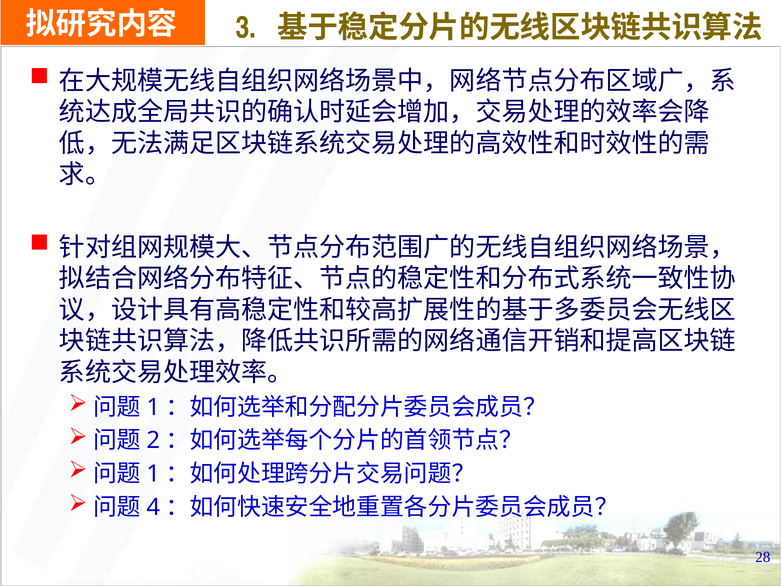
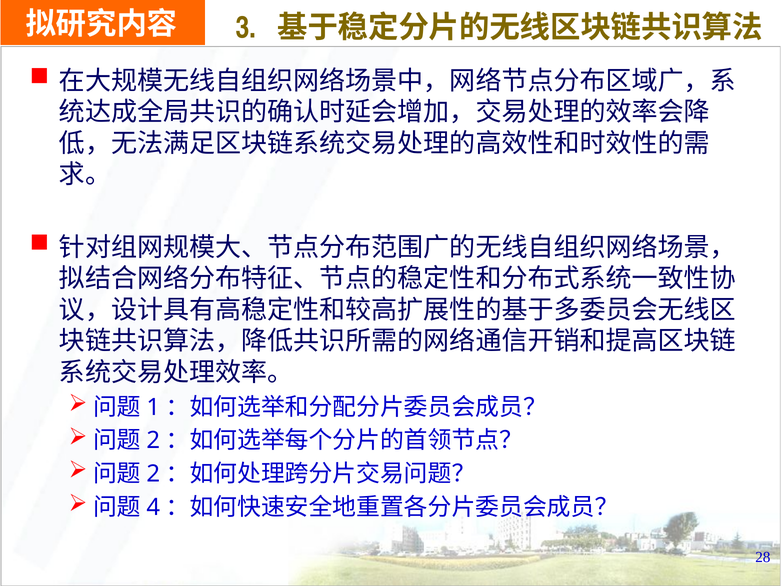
1 at (153, 474): 1 -> 2
